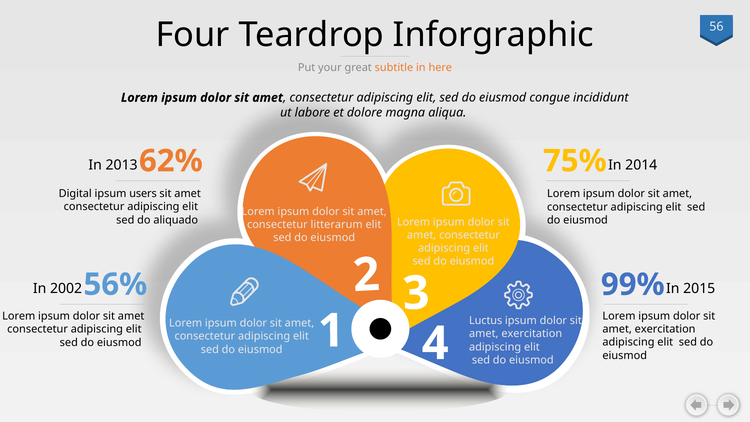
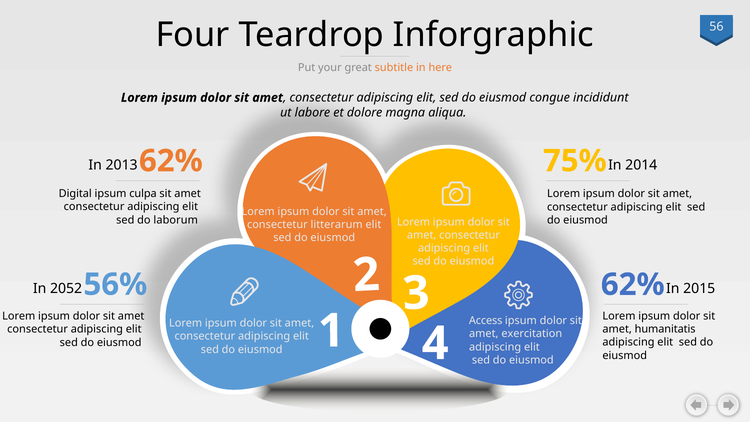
users: users -> culpa
aliquado: aliquado -> laborum
99% at (633, 285): 99% -> 62%
2002: 2002 -> 2052
Luctus: Luctus -> Access
exercitation at (665, 329): exercitation -> humanitatis
